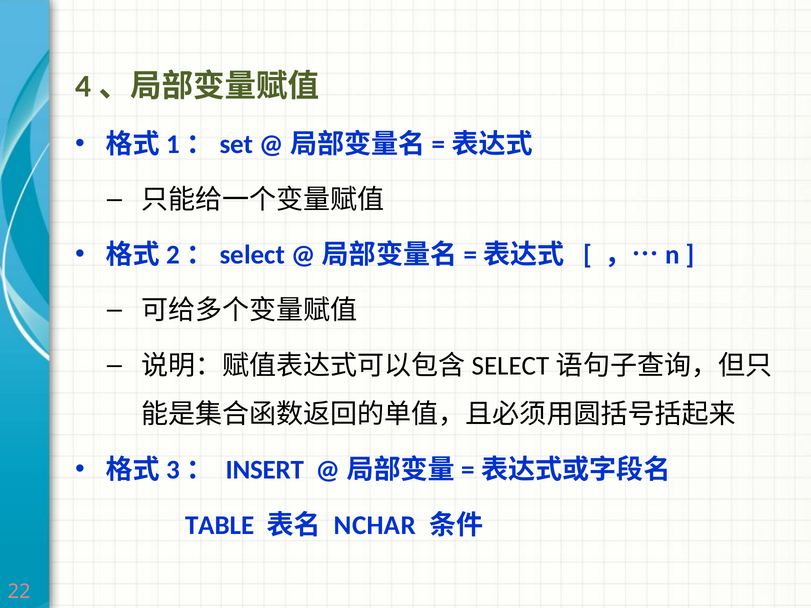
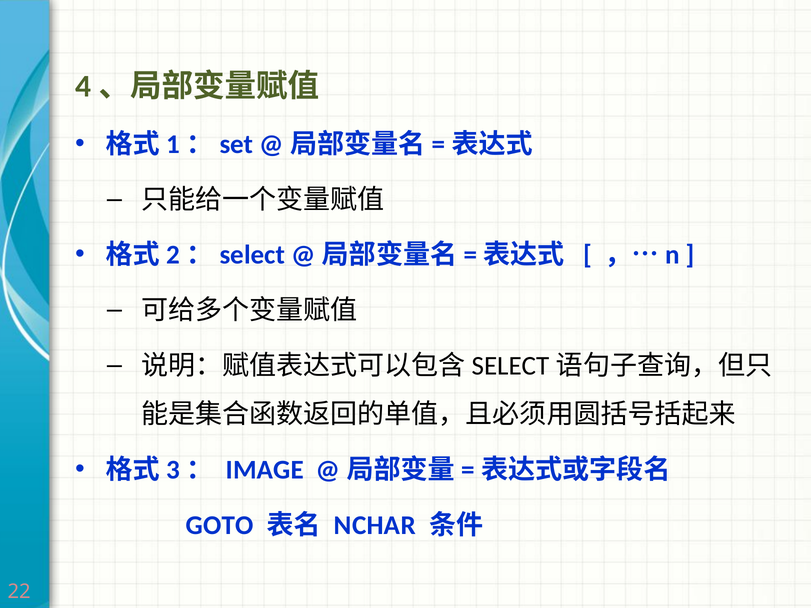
INSERT: INSERT -> IMAGE
TABLE: TABLE -> GOTO
